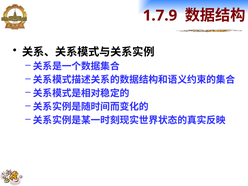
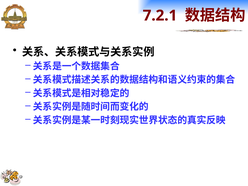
1.7.9: 1.7.9 -> 7.2.1
